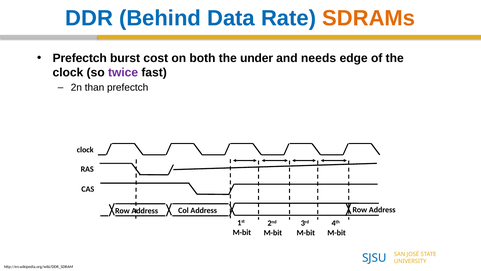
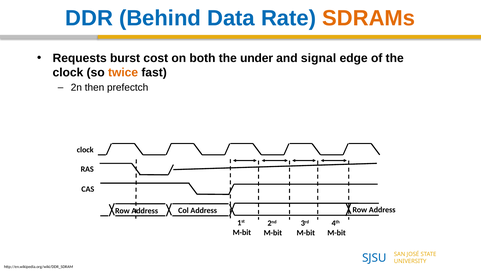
Prefectch at (80, 58): Prefectch -> Requests
needs: needs -> signal
twice colour: purple -> orange
than: than -> then
